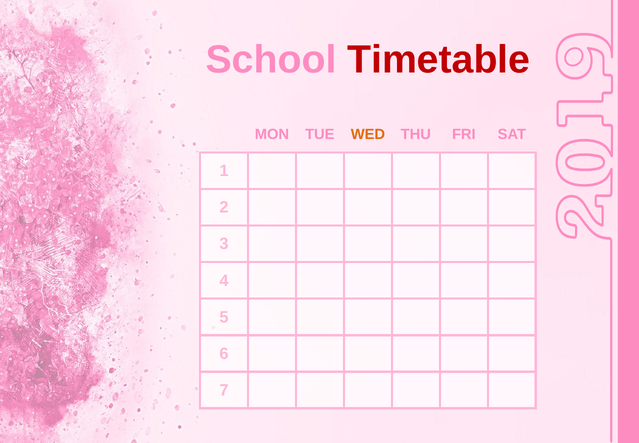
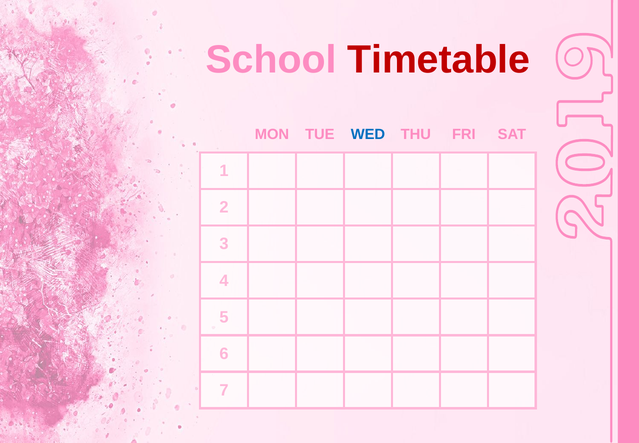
WED colour: orange -> blue
